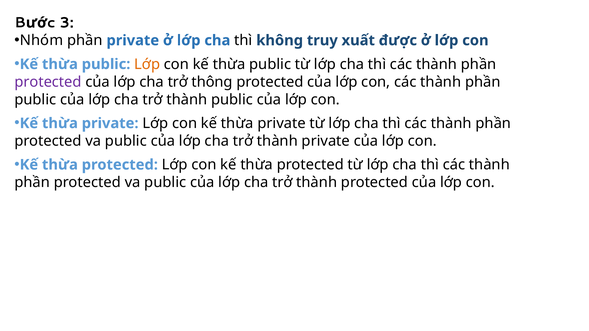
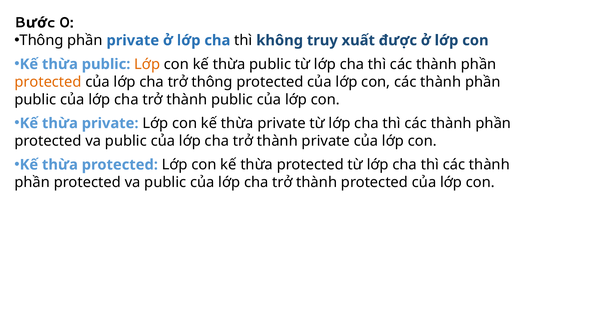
3: 3 -> 0
Nhóm at (41, 40): Nhóm -> Thông
protected at (48, 82) colour: purple -> orange
